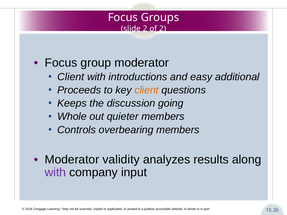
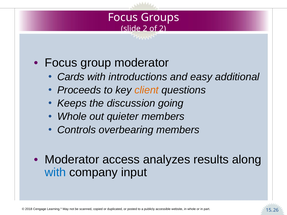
Client at (71, 77): Client -> Cards
validity: validity -> access
with at (55, 173) colour: purple -> blue
